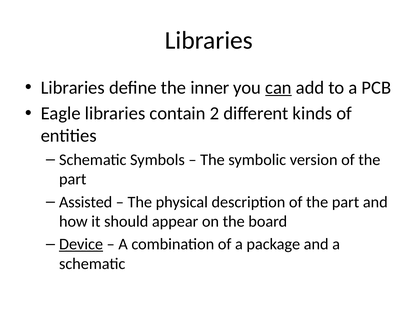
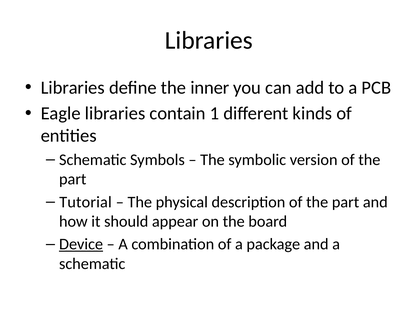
can underline: present -> none
2: 2 -> 1
Assisted: Assisted -> Tutorial
